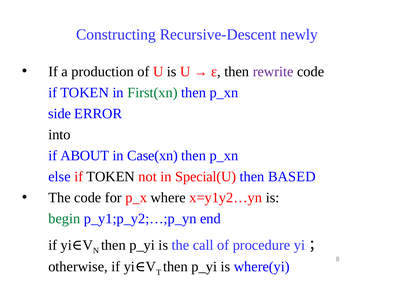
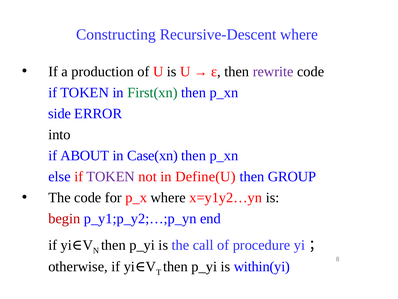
Recursive-Descent newly: newly -> where
TOKEN at (111, 176) colour: black -> purple
Special(U: Special(U -> Define(U
BASED: BASED -> GROUP
begin colour: green -> red
where(yi: where(yi -> within(yi
